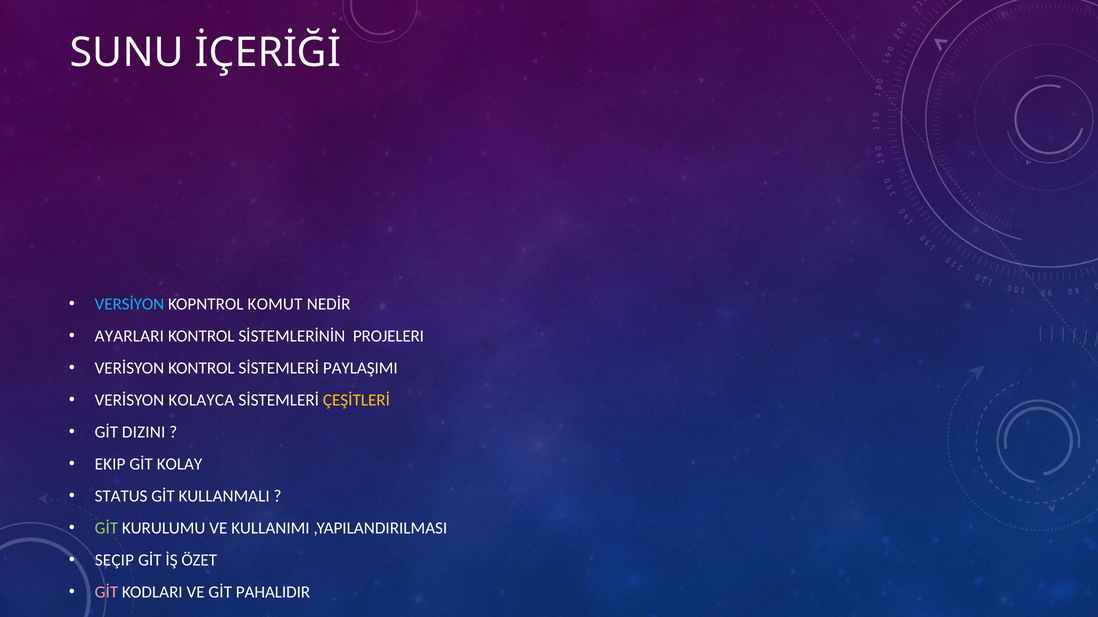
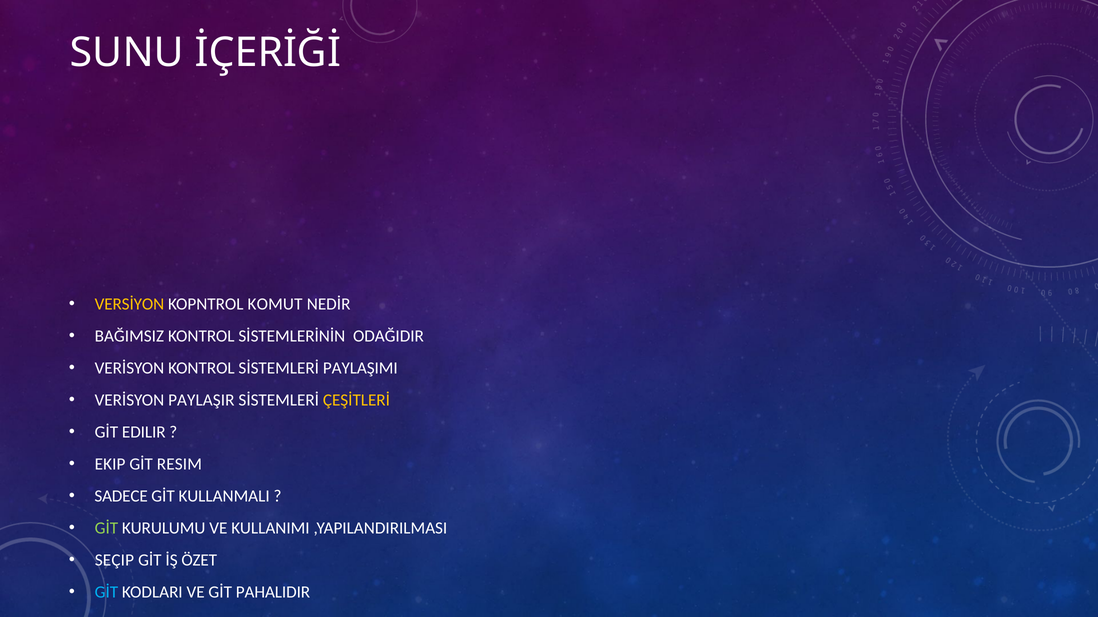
VERSİYON colour: light blue -> yellow
AYARLARI: AYARLARI -> BAĞIMSIZ
PROJELERI: PROJELERI -> ODAĞIDIR
KOLAYCA: KOLAYCA -> PAYLAŞIR
DIZINI: DIZINI -> EDILIR
KOLAY: KOLAY -> RESIM
STATUS: STATUS -> SADECE
GİT at (106, 593) colour: pink -> light blue
